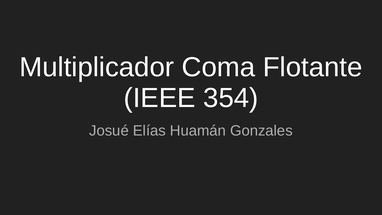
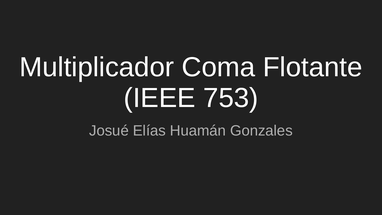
354: 354 -> 753
